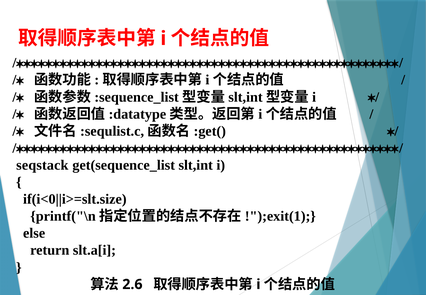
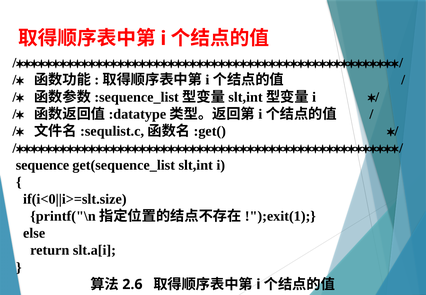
seqstack: seqstack -> sequence
